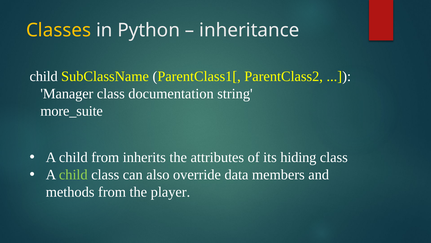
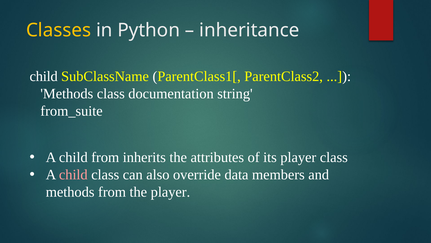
Manager at (67, 94): Manager -> Methods
more_suite: more_suite -> from_suite
its hiding: hiding -> player
child at (73, 174) colour: light green -> pink
